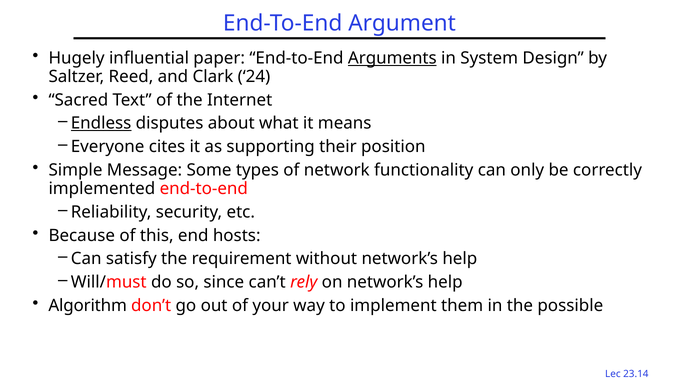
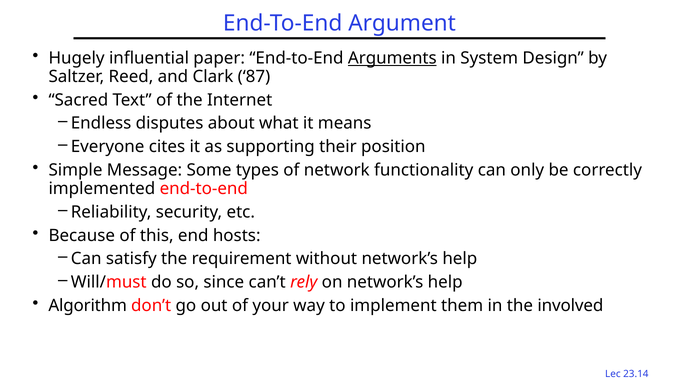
24: 24 -> 87
Endless underline: present -> none
possible: possible -> involved
